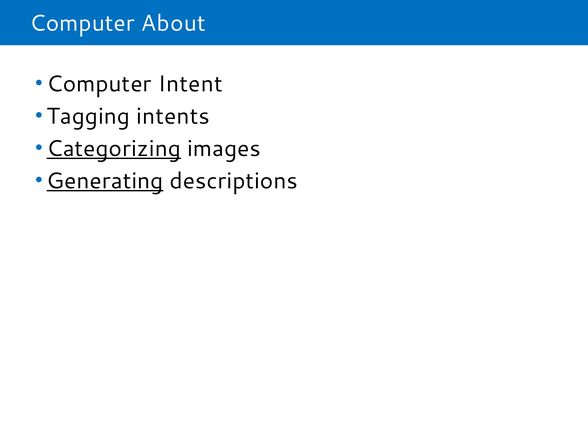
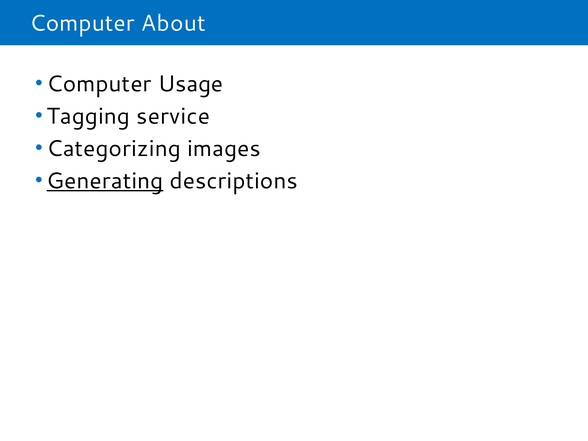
Intent: Intent -> Usage
intents: intents -> service
Categorizing underline: present -> none
